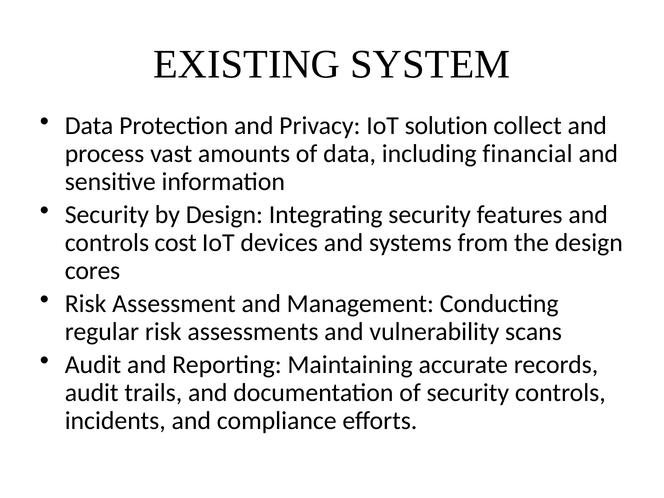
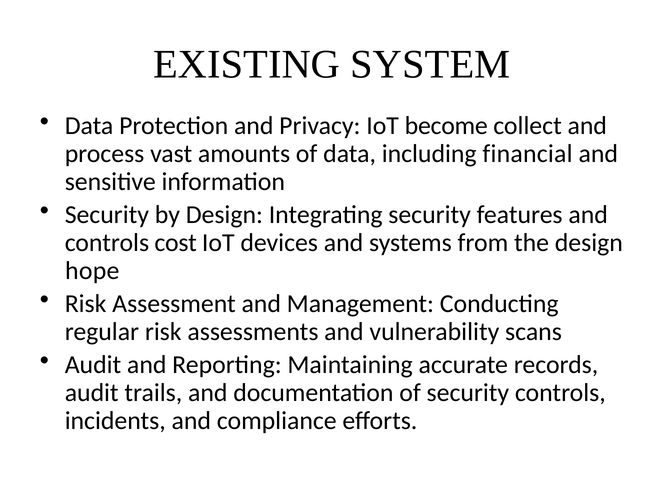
solution: solution -> become
cores: cores -> hope
